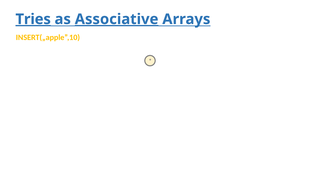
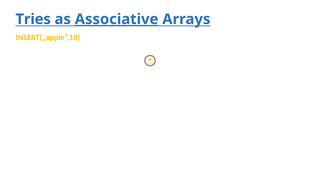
Tries underline: present -> none
